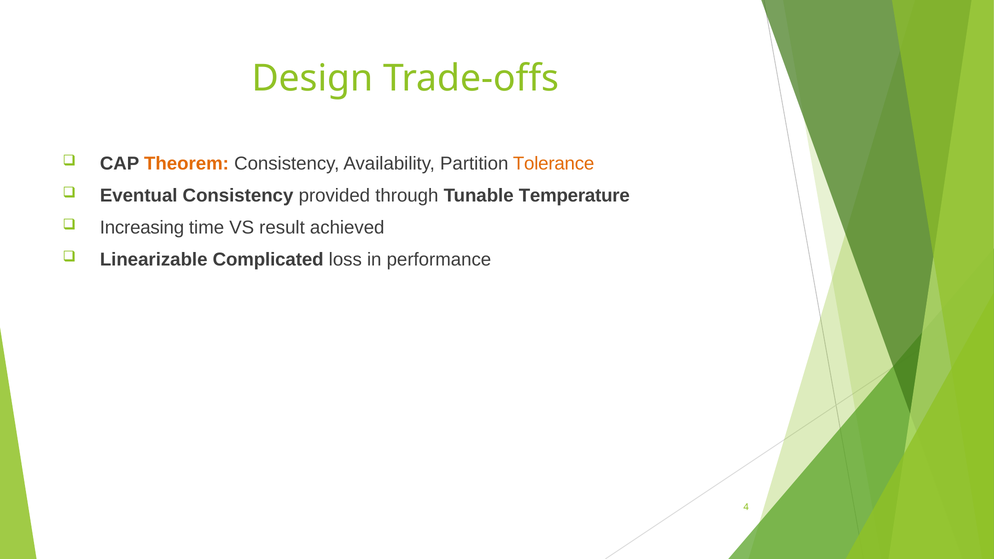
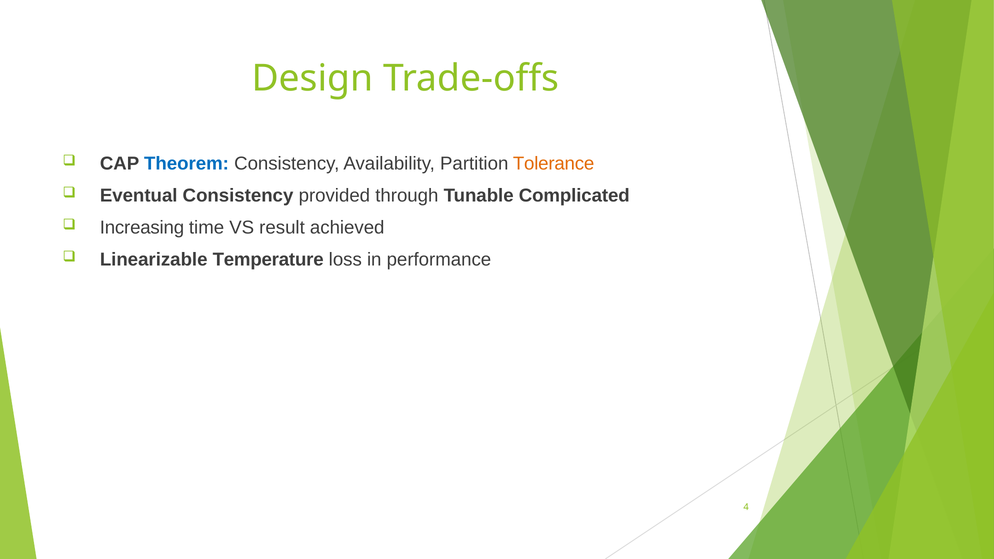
Theorem colour: orange -> blue
Temperature: Temperature -> Complicated
Complicated: Complicated -> Temperature
